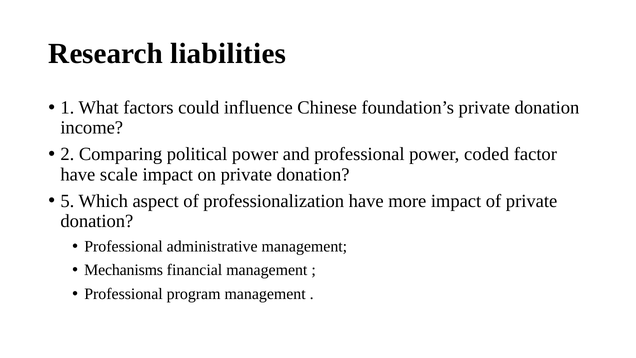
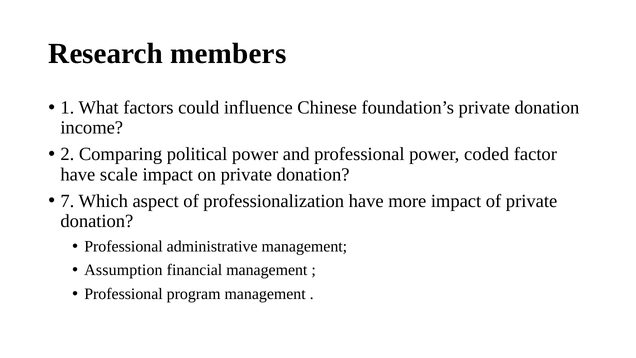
liabilities: liabilities -> members
5: 5 -> 7
Mechanisms: Mechanisms -> Assumption
